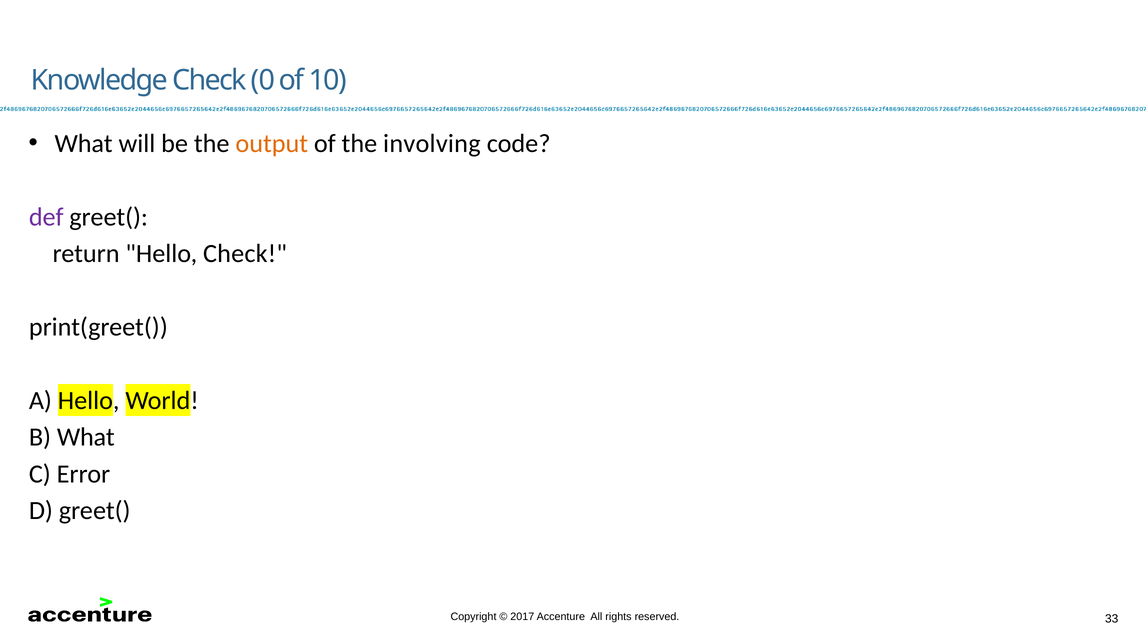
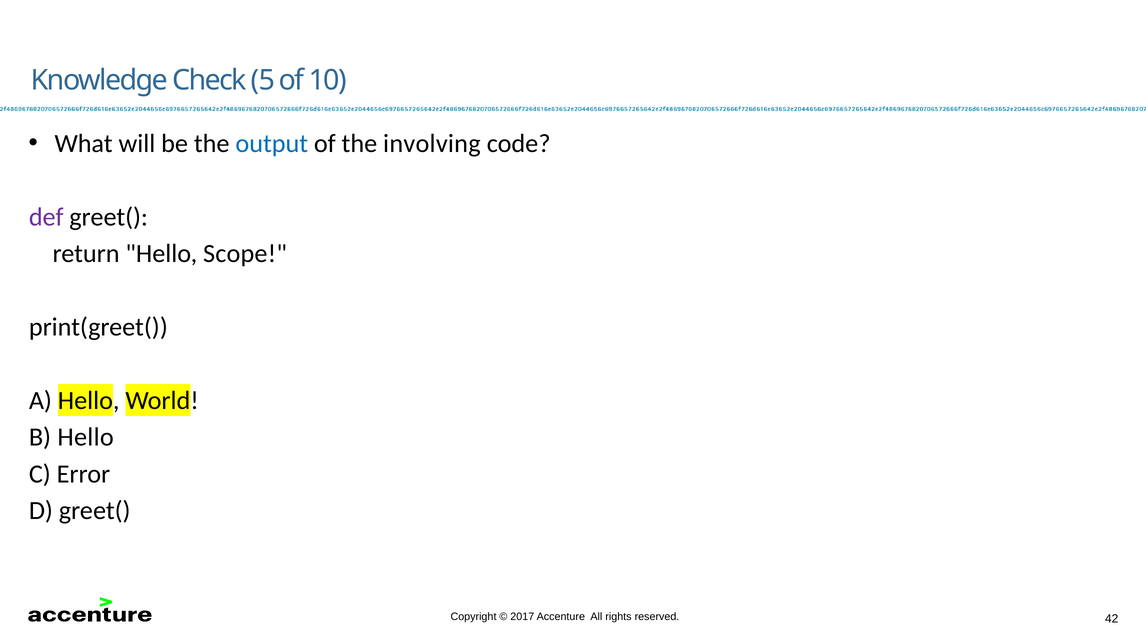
0: 0 -> 5
output colour: orange -> blue
Hello Check: Check -> Scope
B What: What -> Hello
33: 33 -> 42
